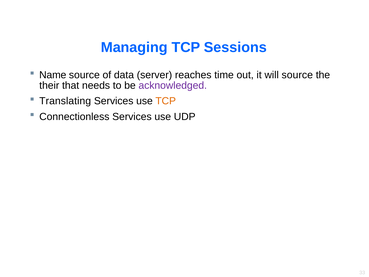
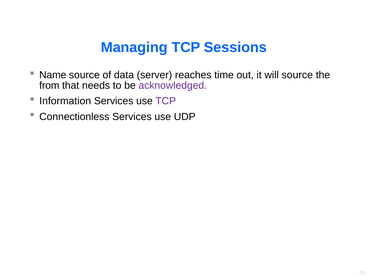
their: their -> from
Translating: Translating -> Information
TCP at (166, 101) colour: orange -> purple
